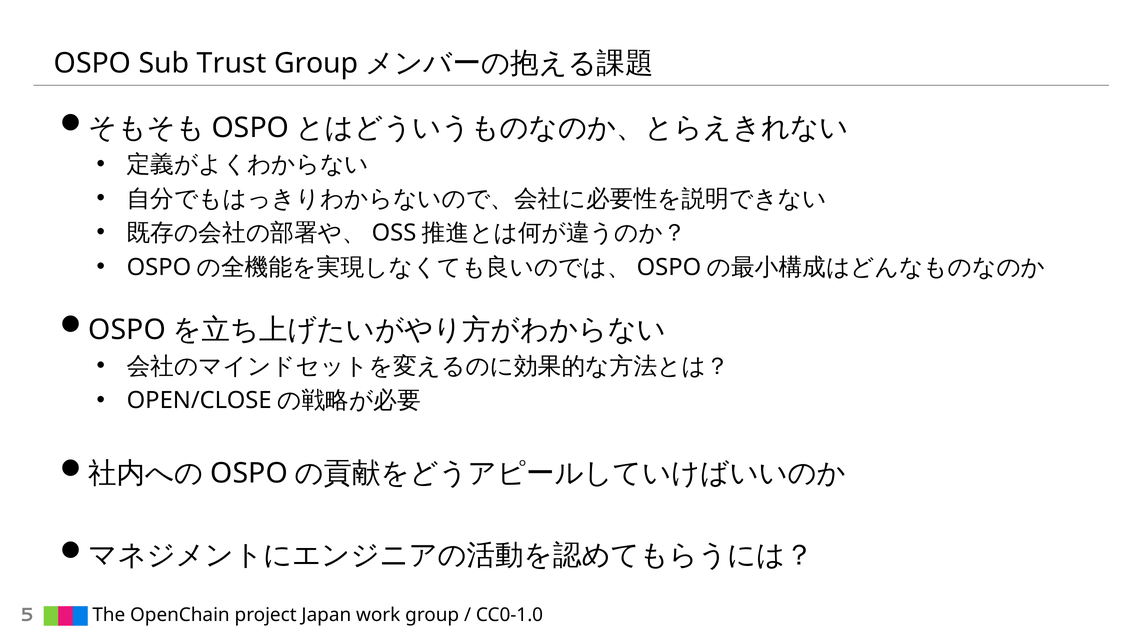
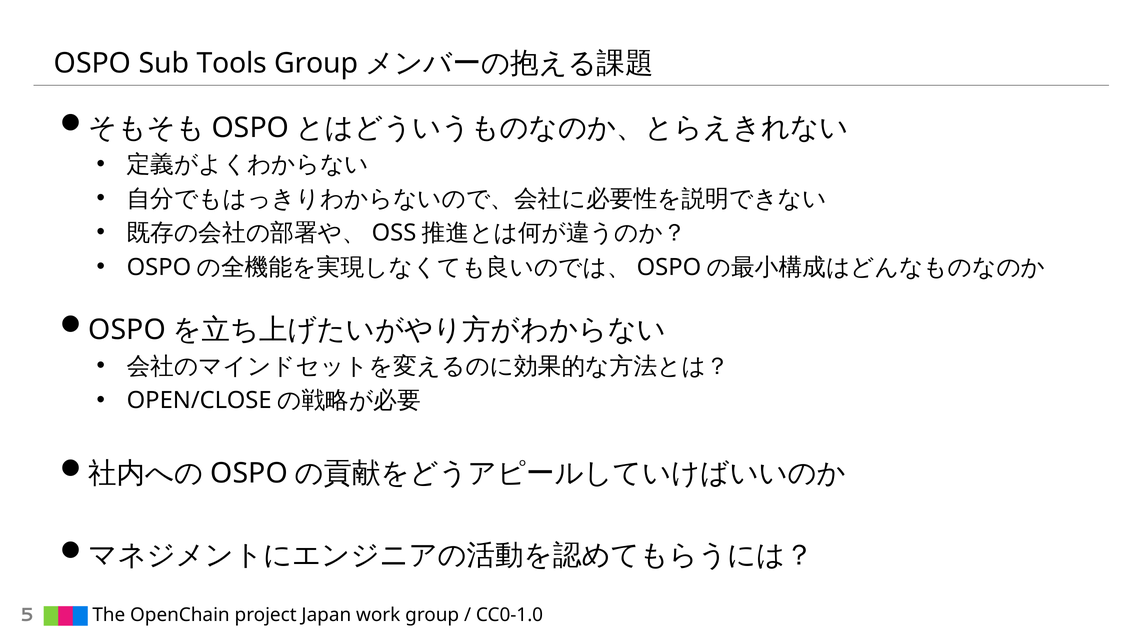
Trust: Trust -> Tools
